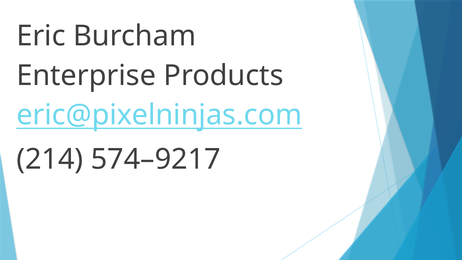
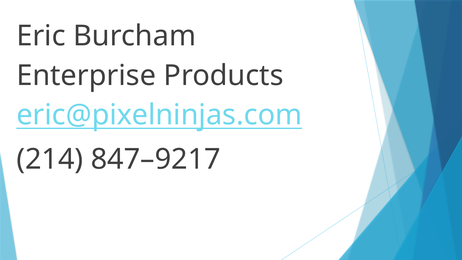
574–9217: 574–9217 -> 847–9217
